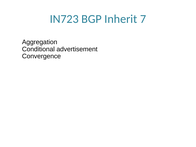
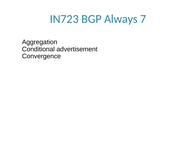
Inherit: Inherit -> Always
